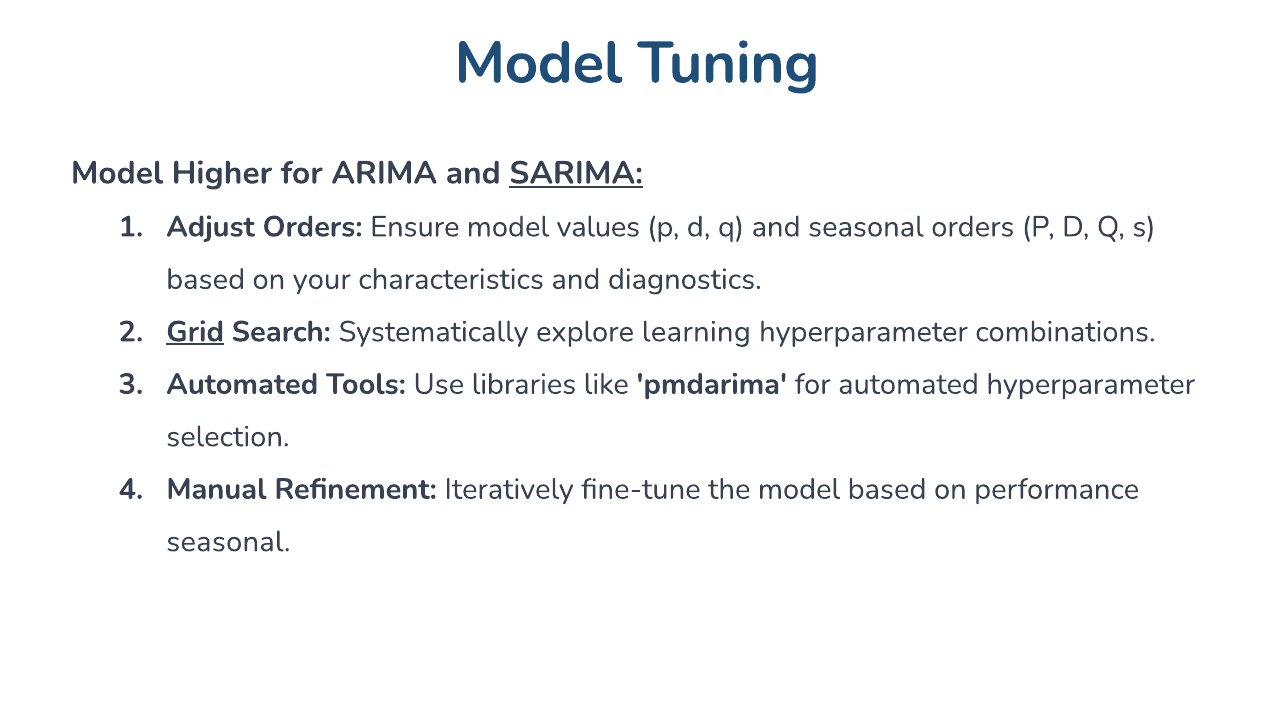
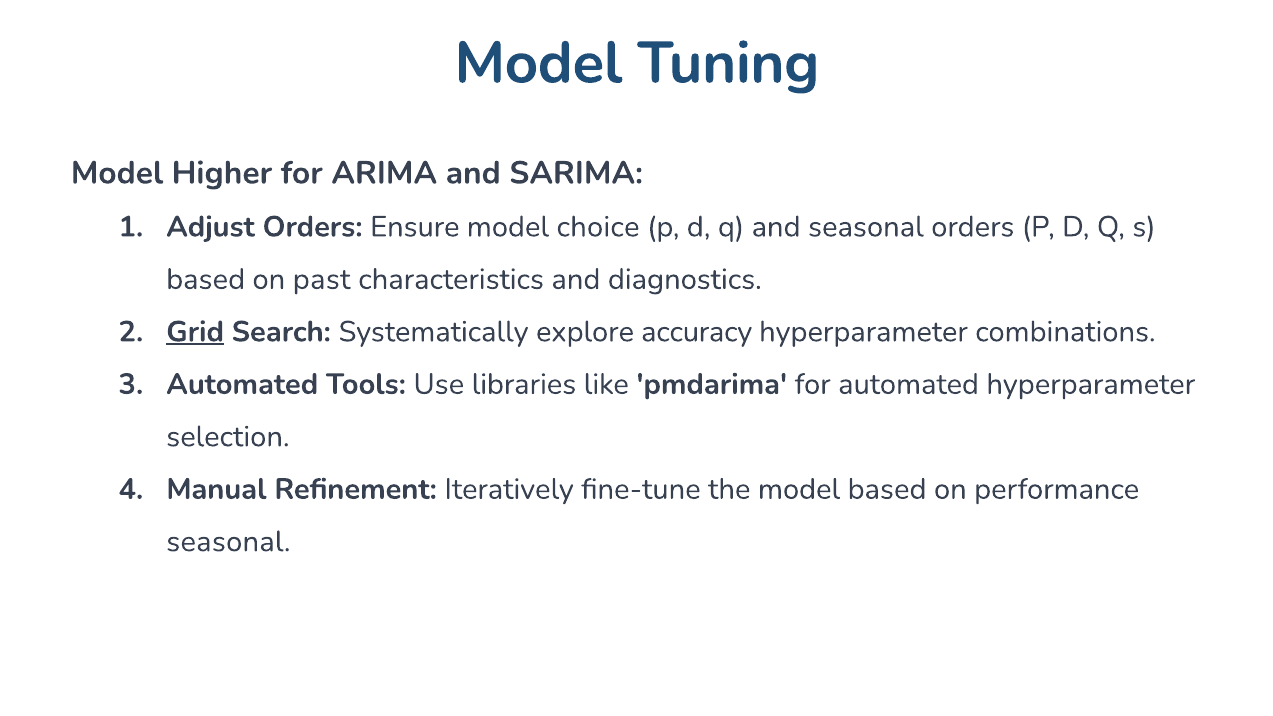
SARIMA underline: present -> none
values: values -> choice
your: your -> past
learning: learning -> accuracy
